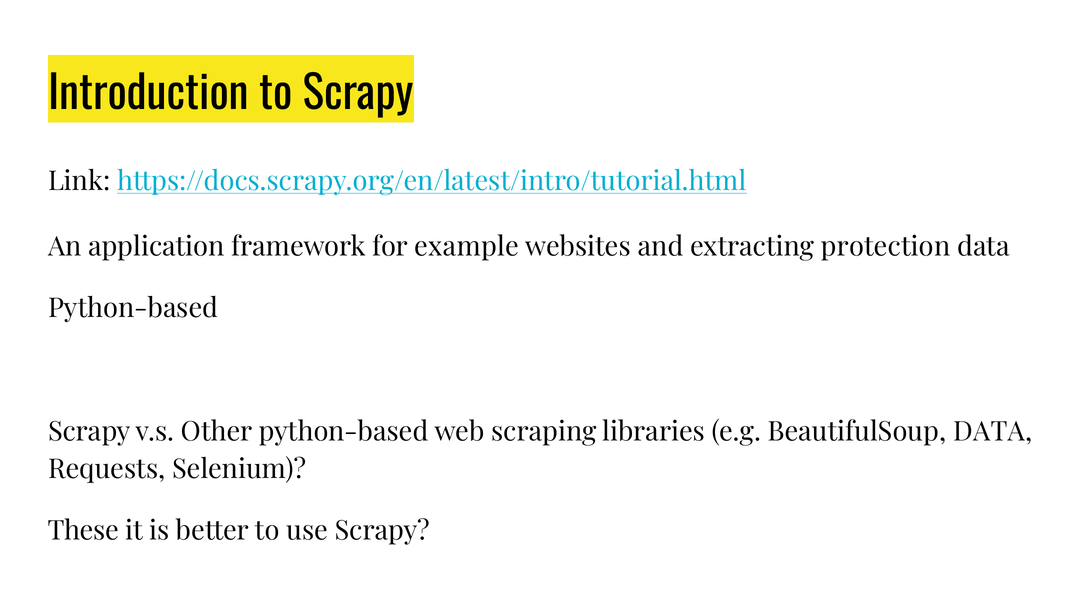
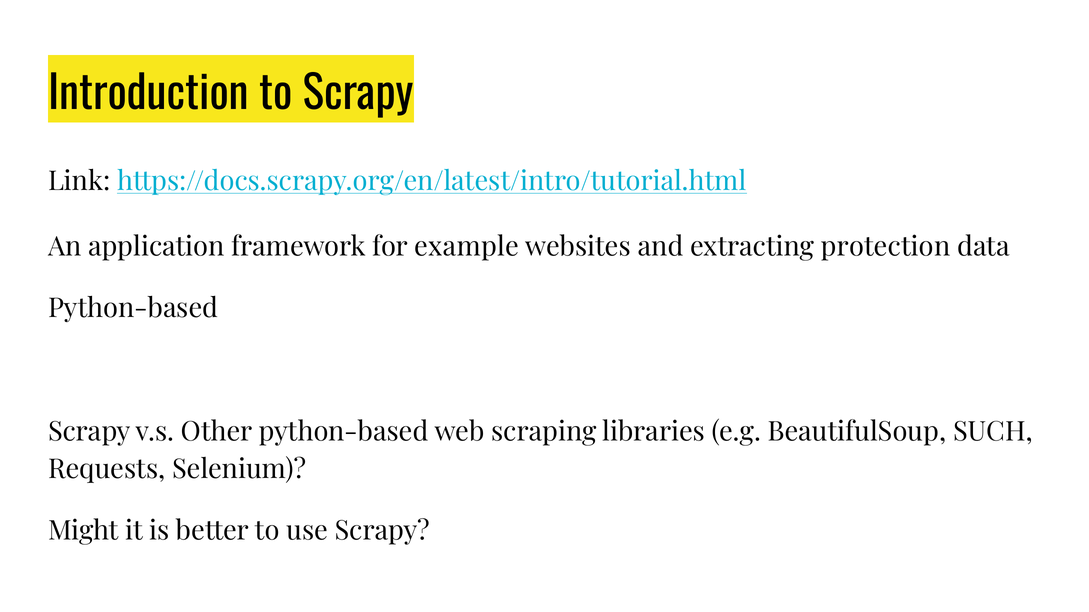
BeautifulSoup DATA: DATA -> SUCH
These: These -> Might
